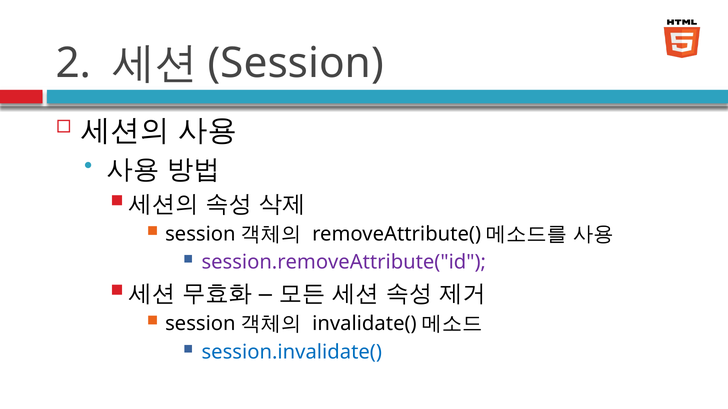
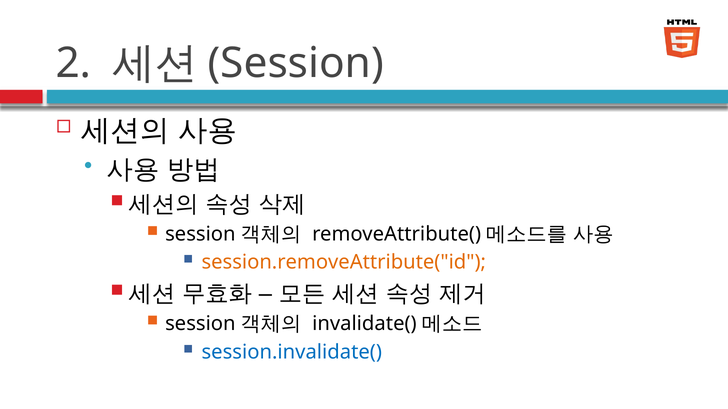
session.removeAttribute("id colour: purple -> orange
